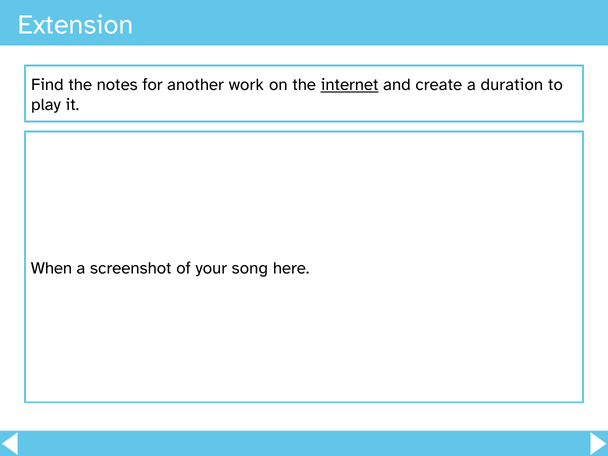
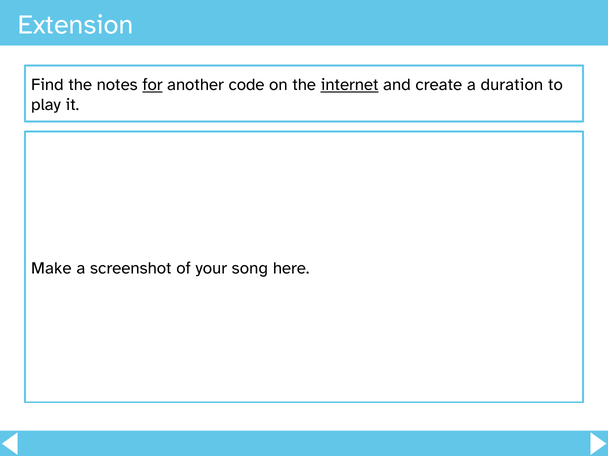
for underline: none -> present
work: work -> code
When: When -> Make
